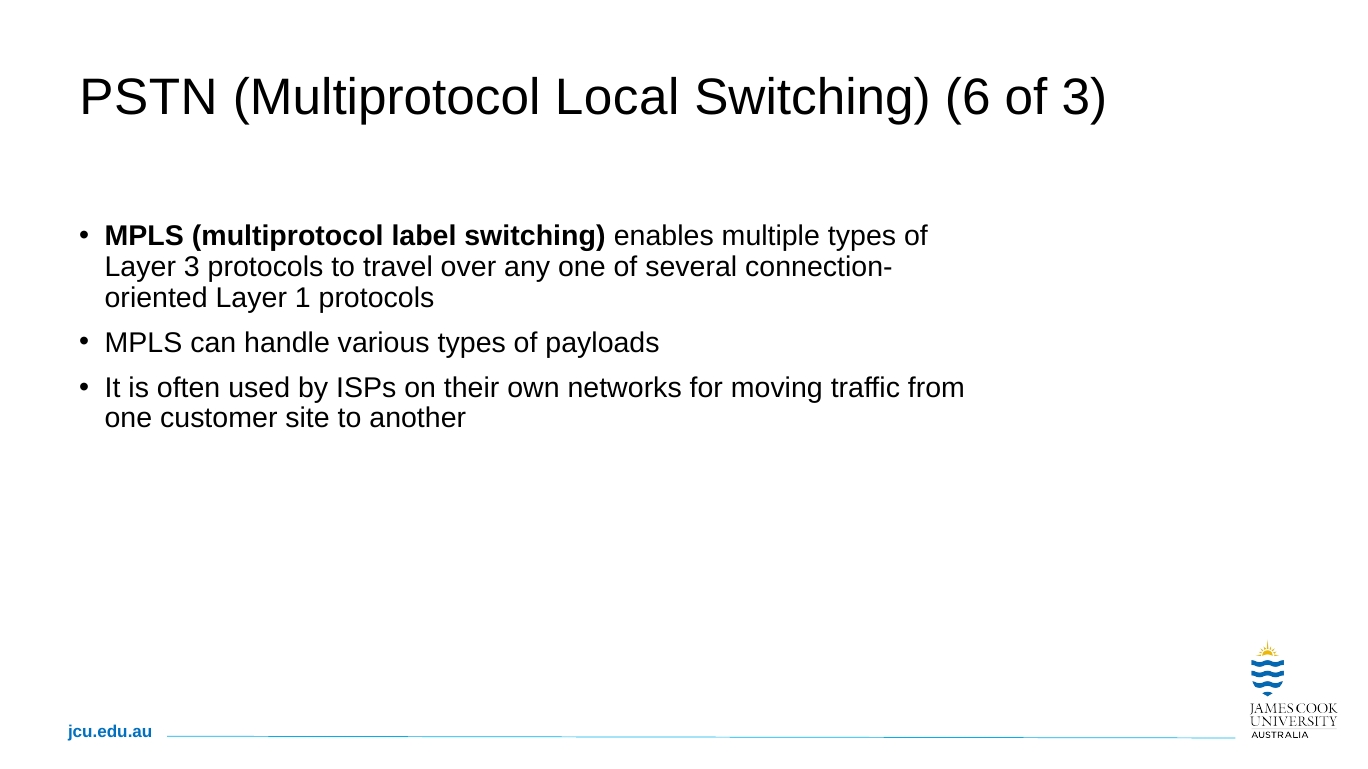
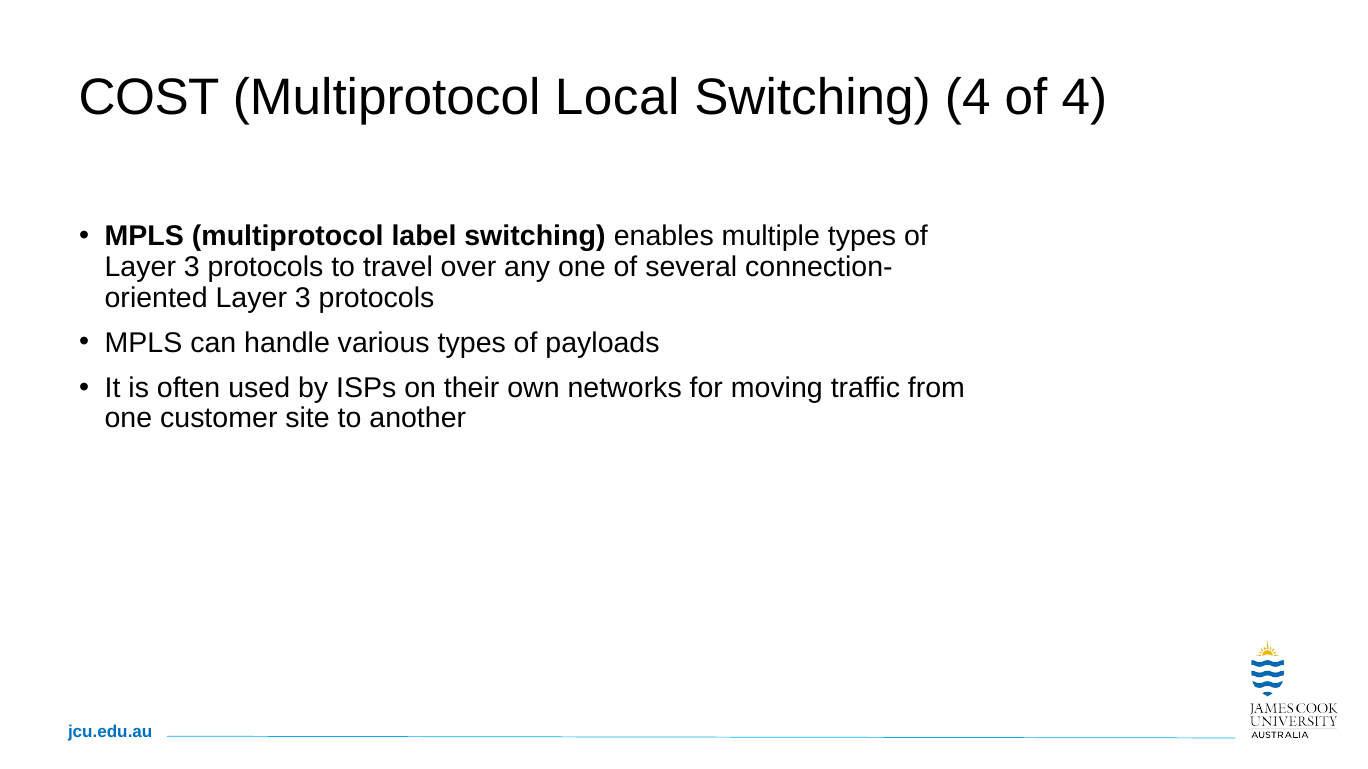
PSTN: PSTN -> COST
Switching 6: 6 -> 4
of 3: 3 -> 4
1 at (303, 298): 1 -> 3
